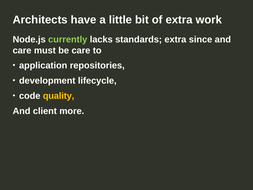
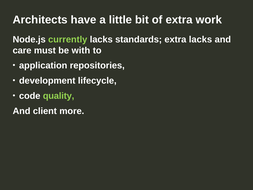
extra since: since -> lacks
be care: care -> with
quality colour: yellow -> light green
